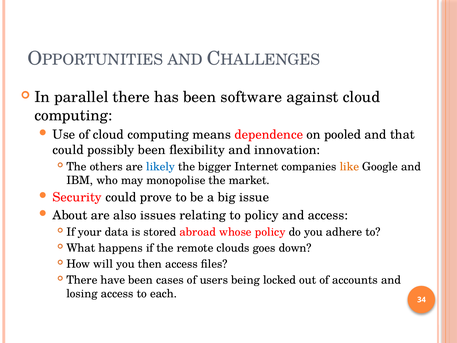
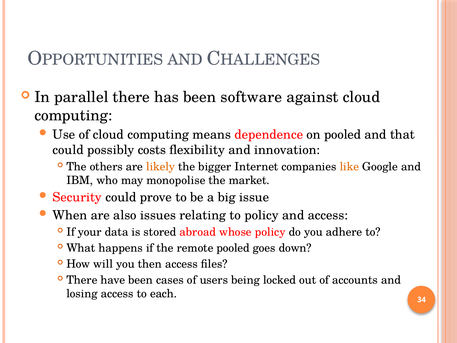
possibly been: been -> costs
likely colour: blue -> orange
About: About -> When
remote clouds: clouds -> pooled
